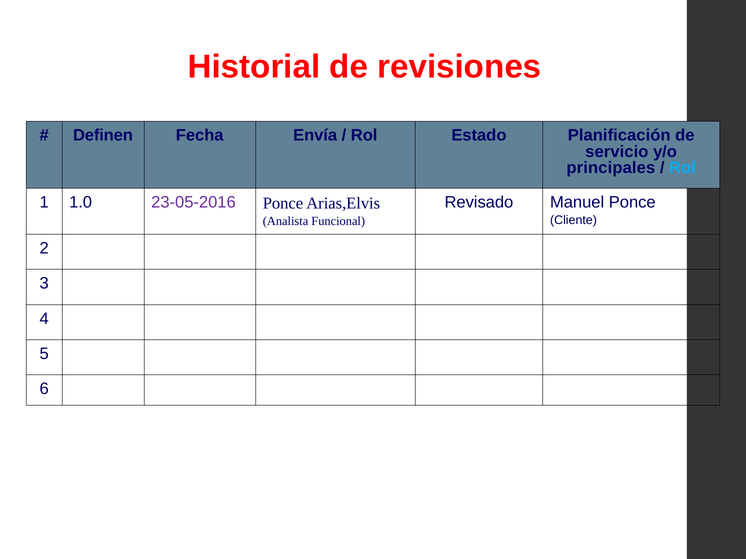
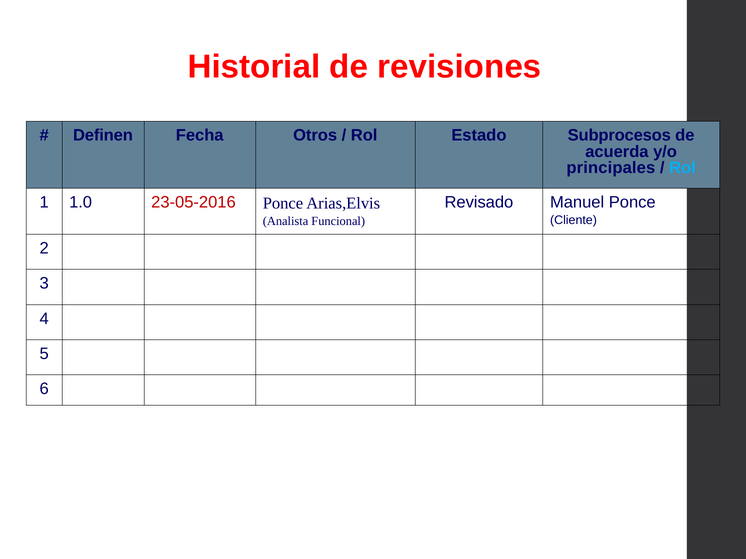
Envía: Envía -> Otros
Planificación: Planificación -> Subprocesos
servicio: servicio -> acuerda
23-05-2016 colour: purple -> red
